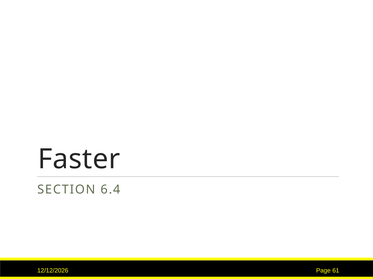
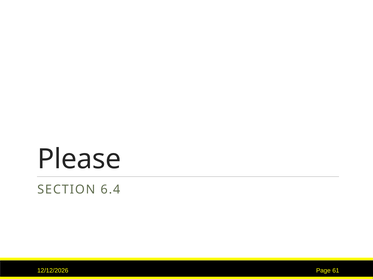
Faster: Faster -> Please
